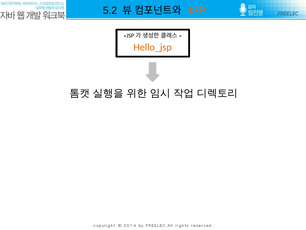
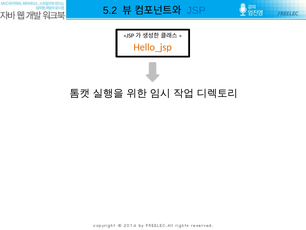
JSP colour: orange -> blue
